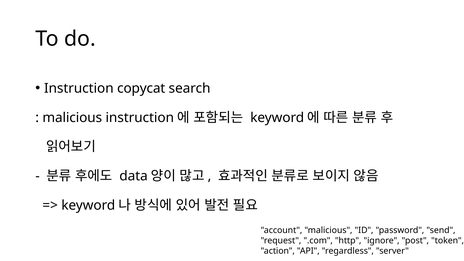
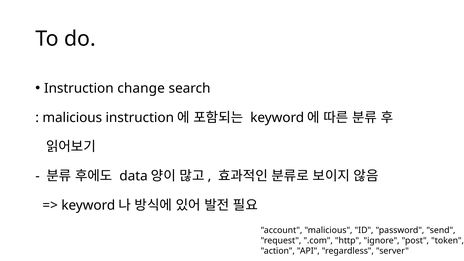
copycat: copycat -> change
